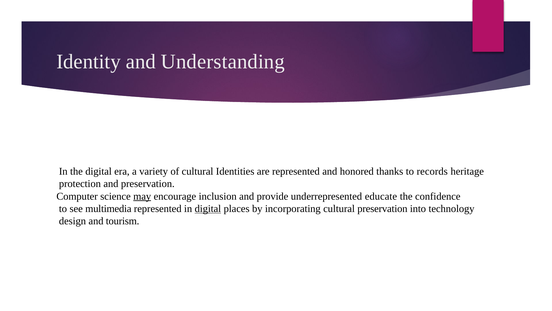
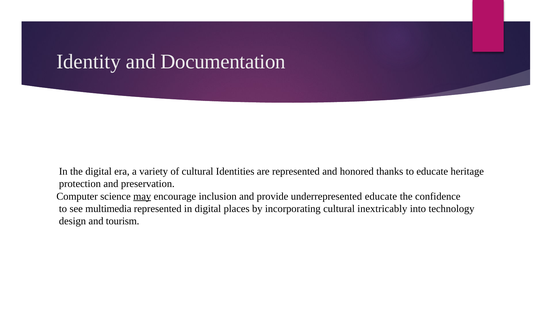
Understanding: Understanding -> Documentation
to records: records -> educate
digital at (208, 208) underline: present -> none
cultural preservation: preservation -> inextricably
